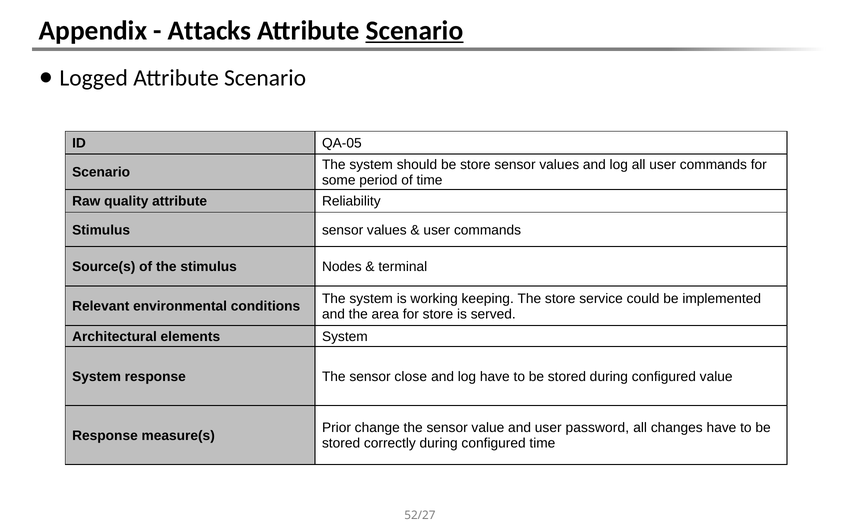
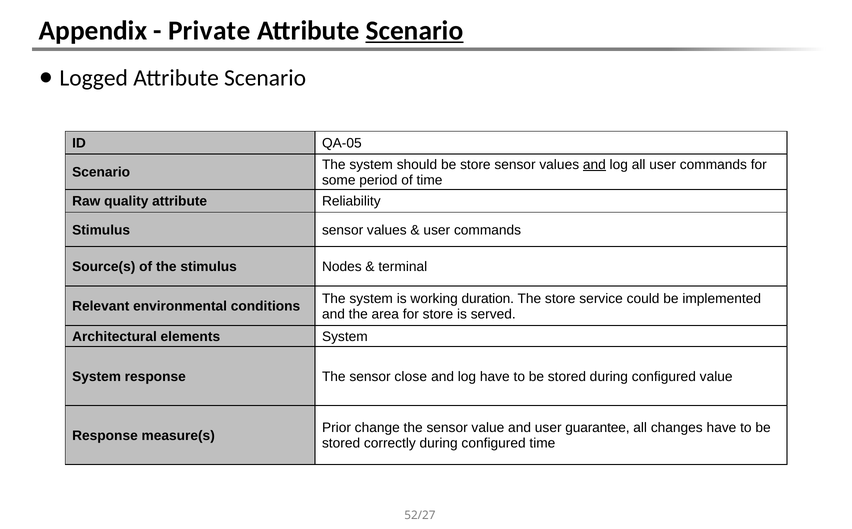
Attacks: Attacks -> Private
and at (594, 165) underline: none -> present
keeping: keeping -> duration
password: password -> guarantee
